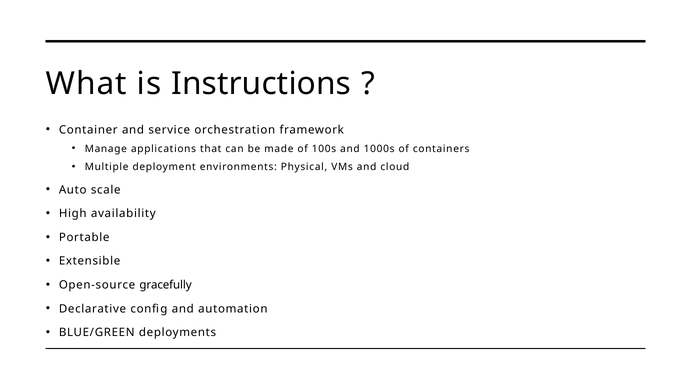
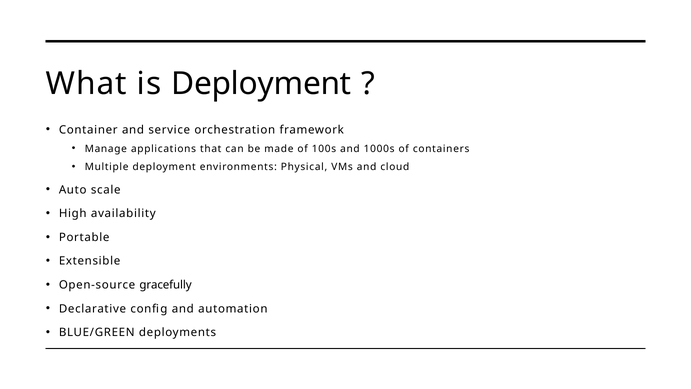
is Instructions: Instructions -> Deployment
